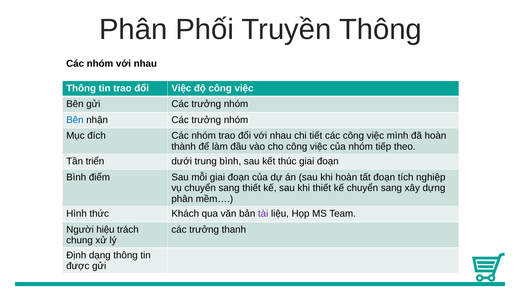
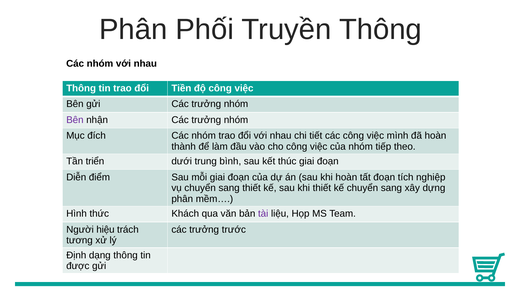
đổi Việc: Việc -> Tiền
Bên at (75, 120) colour: blue -> purple
Bình at (76, 177): Bình -> Diễn
thanh: thanh -> trước
chung: chung -> tương
